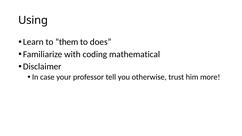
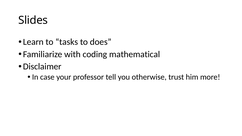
Using: Using -> Slides
them: them -> tasks
